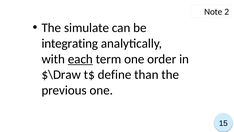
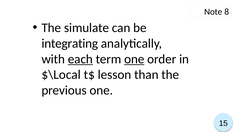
2: 2 -> 8
one at (134, 59) underline: none -> present
$\Draw: $\Draw -> $\Local
define: define -> lesson
